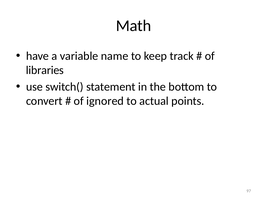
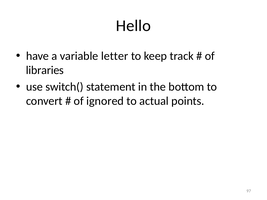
Math: Math -> Hello
name: name -> letter
